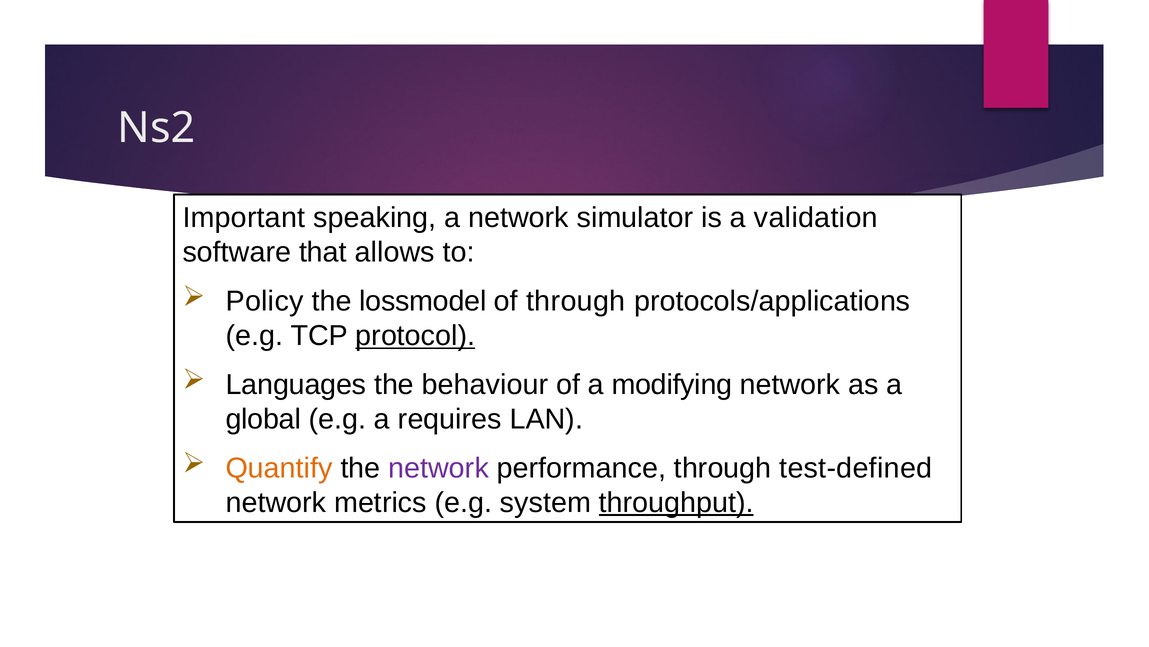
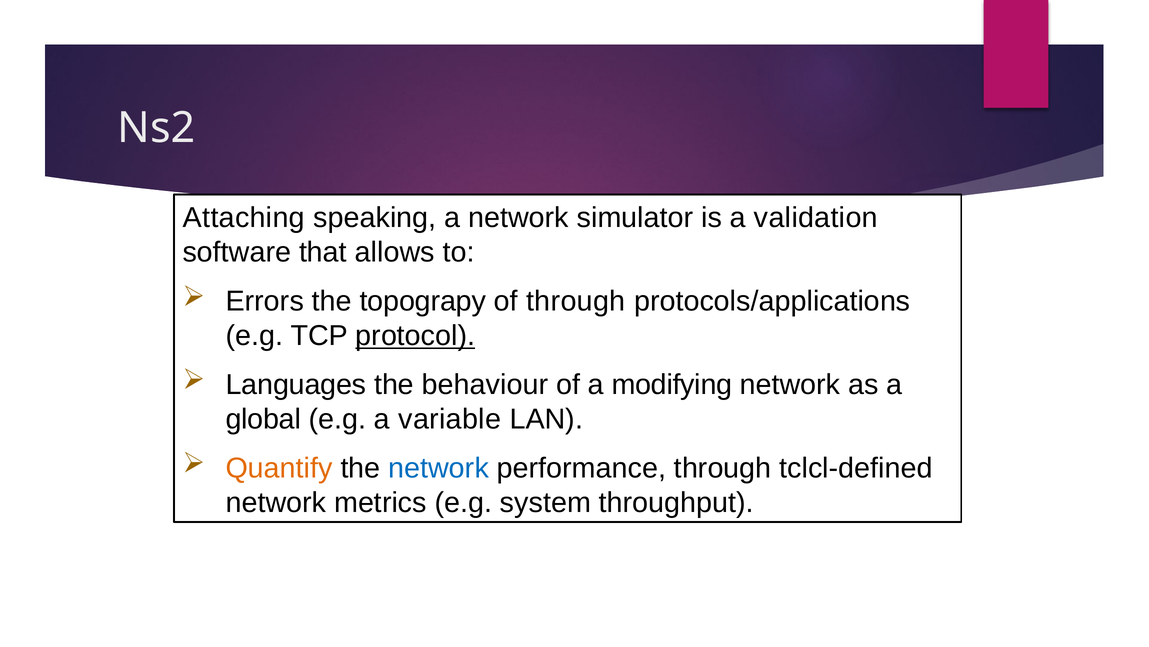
Important: Important -> Attaching
Policy: Policy -> Errors
lossmodel: lossmodel -> topograpy
requires: requires -> variable
network at (439, 468) colour: purple -> blue
test-defined: test-defined -> tclcl-defined
throughput underline: present -> none
